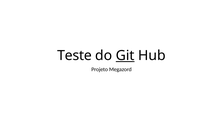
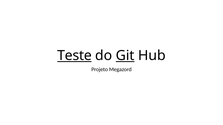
Teste underline: none -> present
